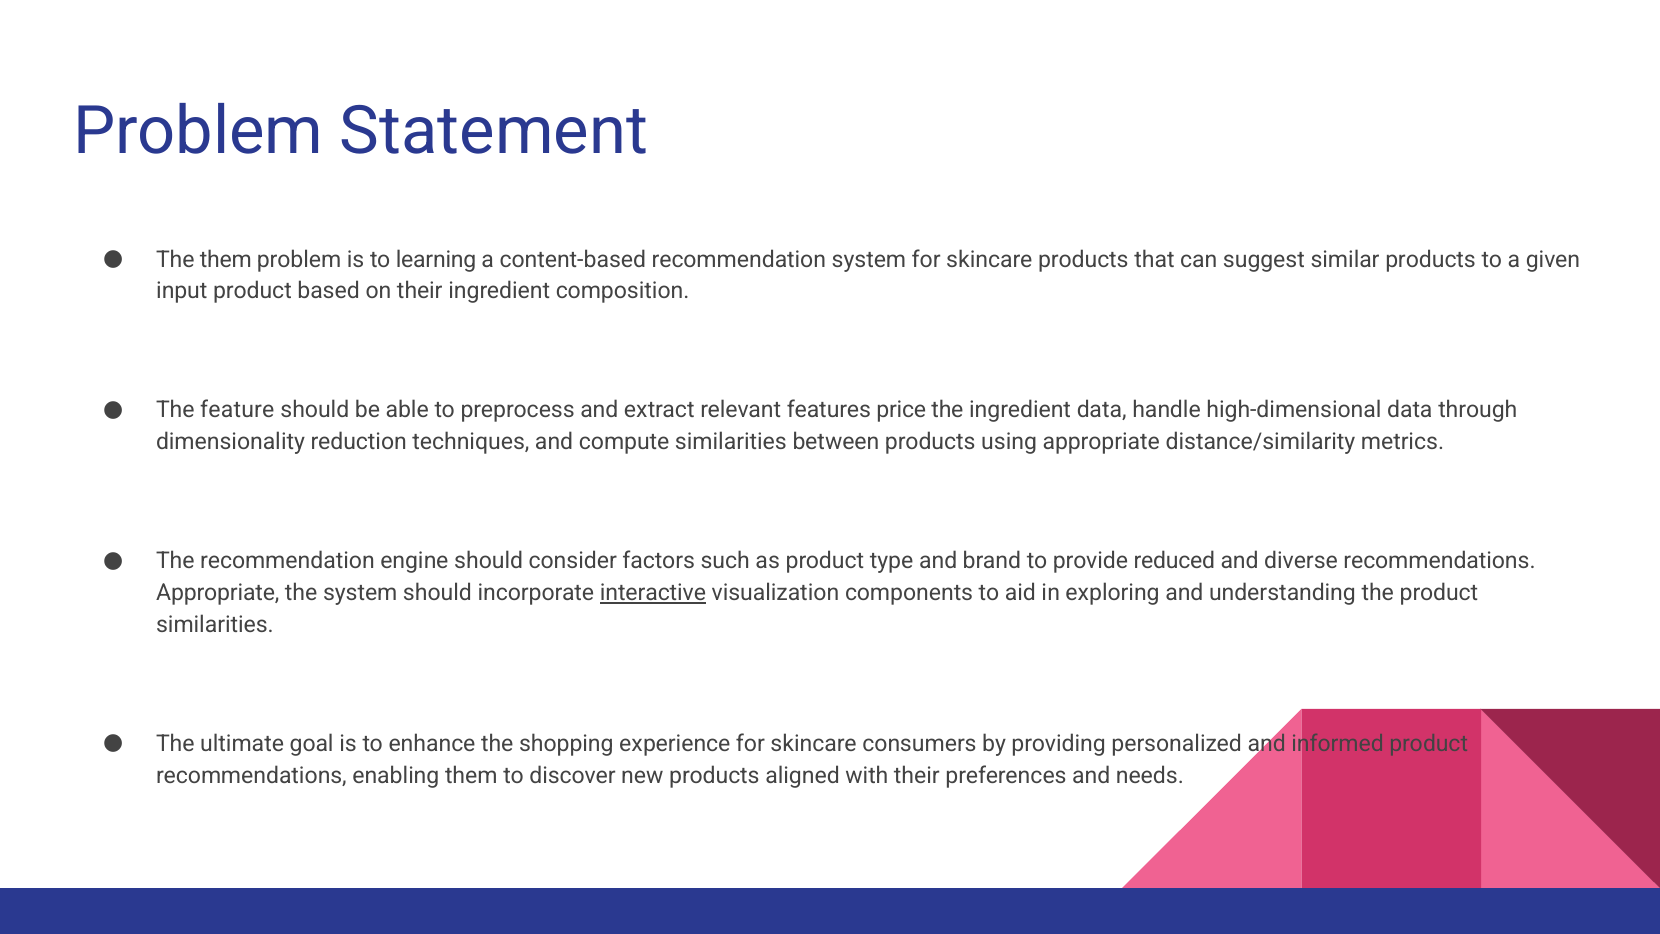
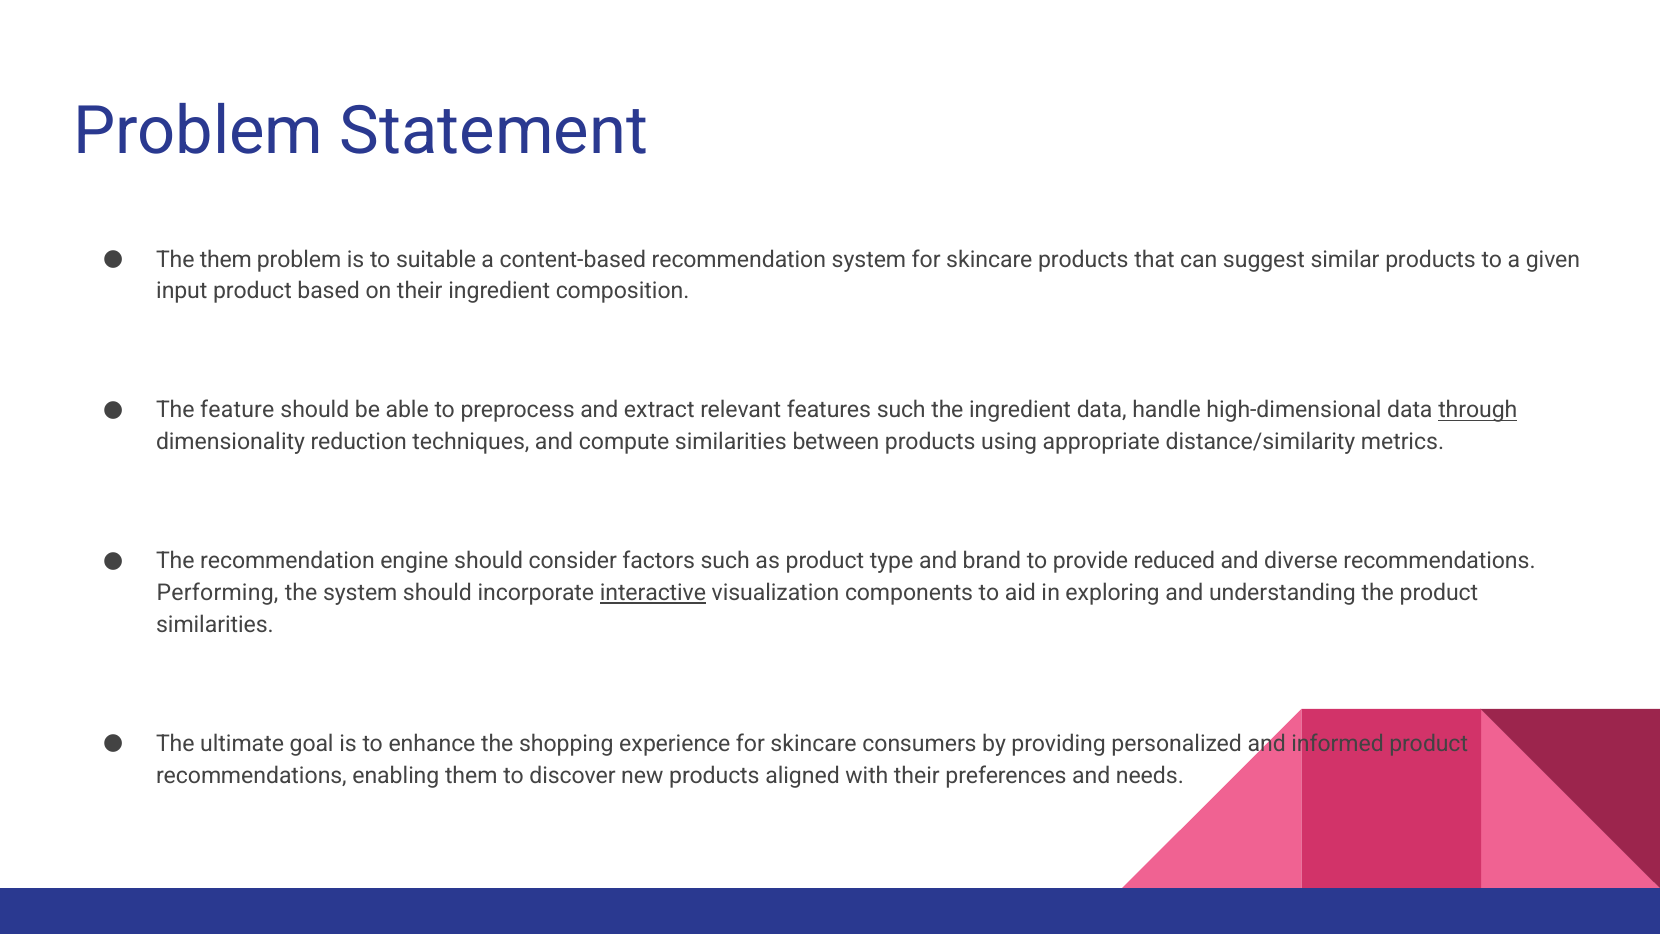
learning: learning -> suitable
features price: price -> such
through underline: none -> present
Appropriate at (218, 593): Appropriate -> Performing
